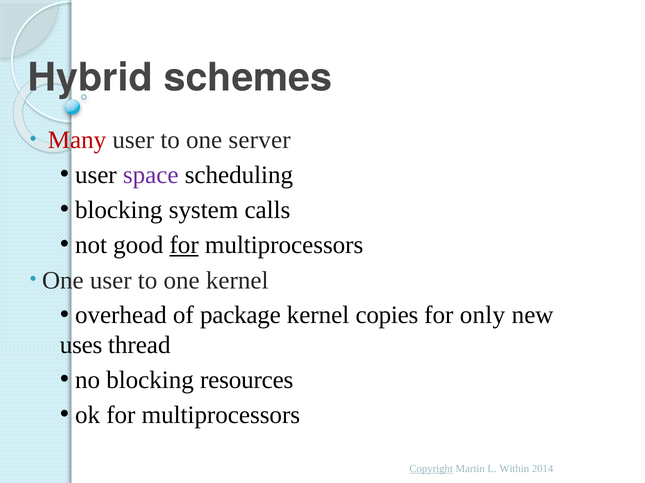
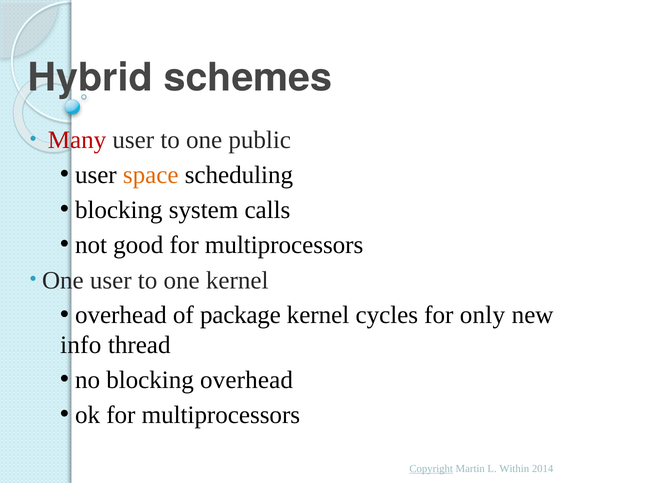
server: server -> public
space colour: purple -> orange
for at (184, 245) underline: present -> none
copies: copies -> cycles
uses: uses -> info
blocking resources: resources -> overhead
